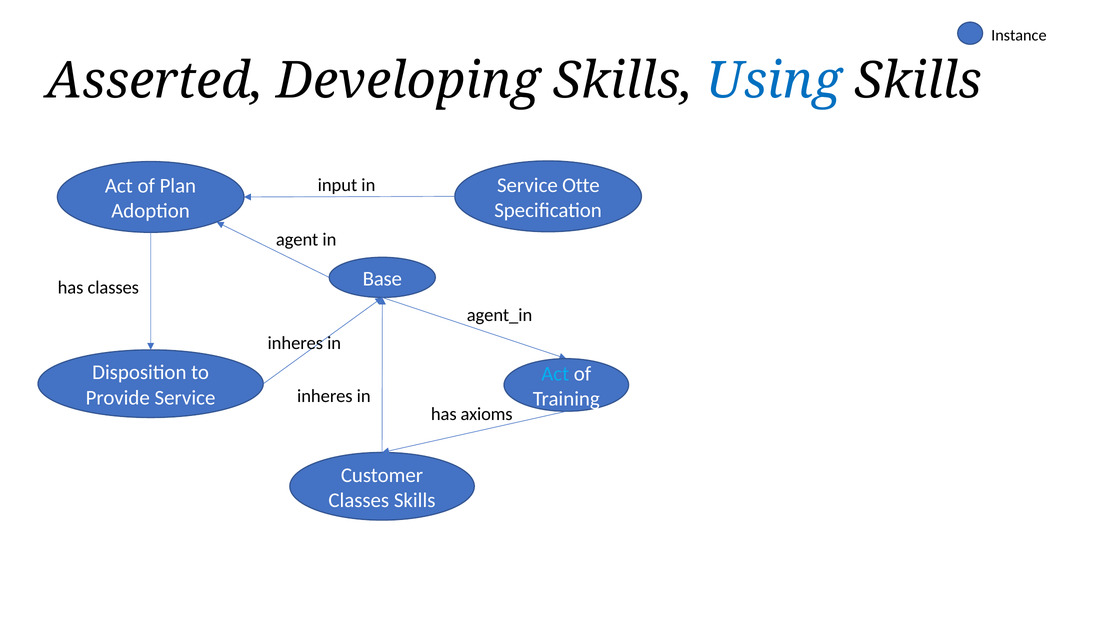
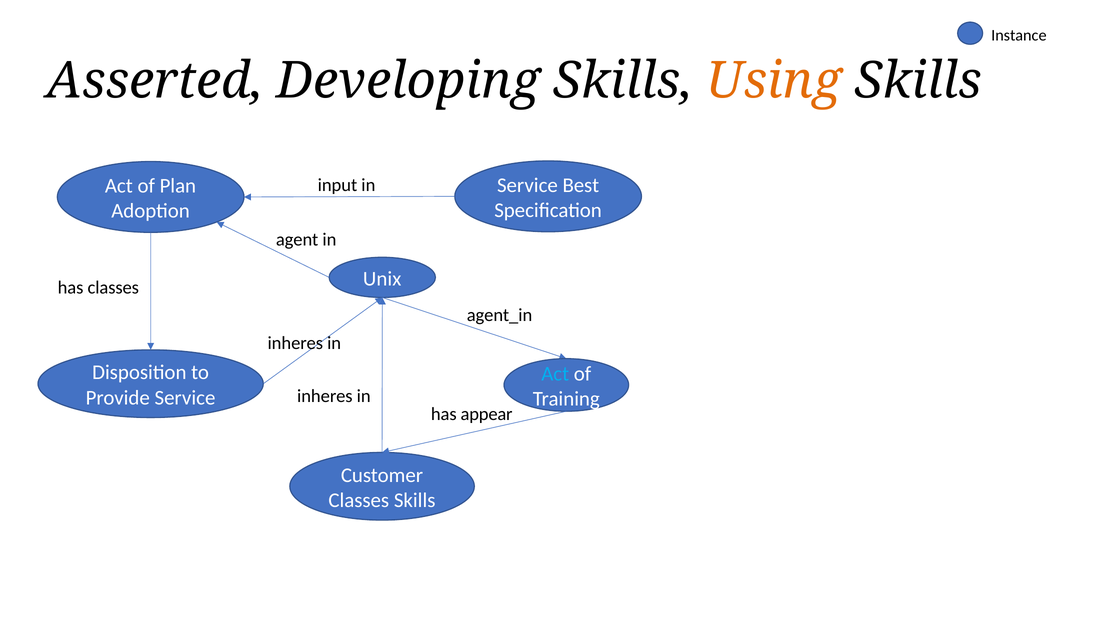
Using colour: blue -> orange
Otte: Otte -> Best
Base: Base -> Unix
axioms: axioms -> appear
